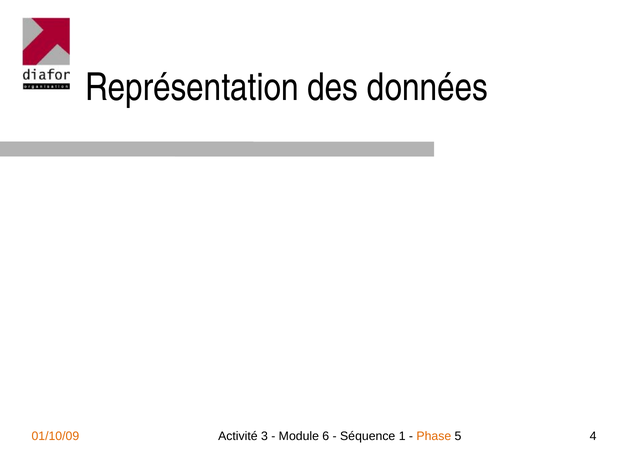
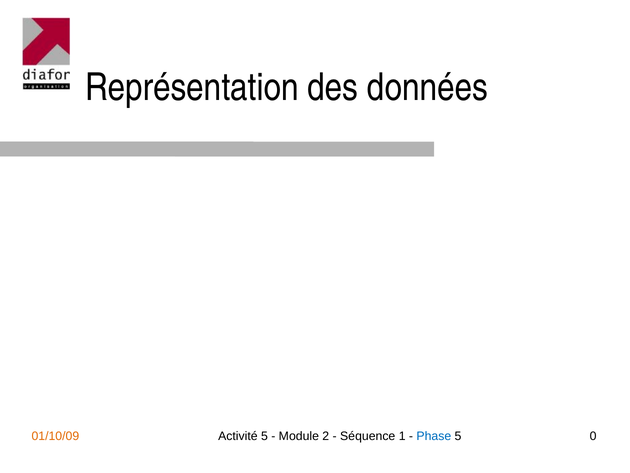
Activité 3: 3 -> 5
6: 6 -> 2
Phase colour: orange -> blue
4: 4 -> 0
